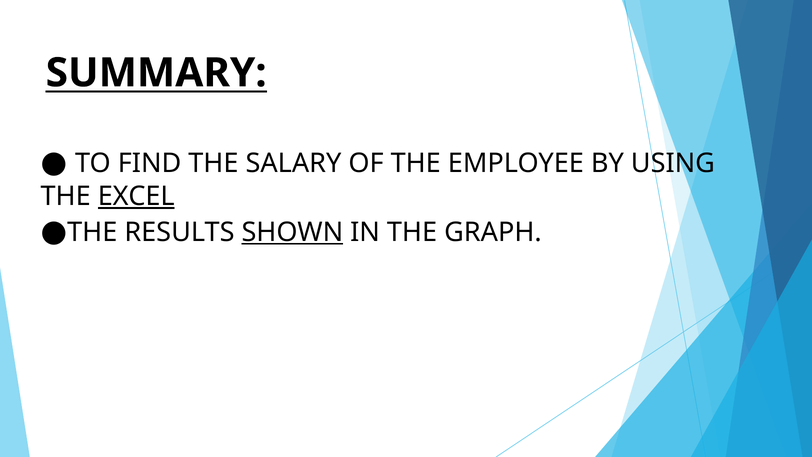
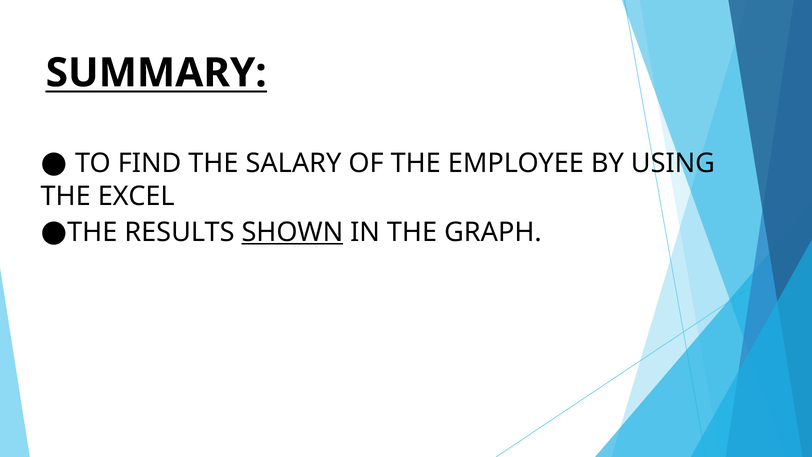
EXCEL underline: present -> none
